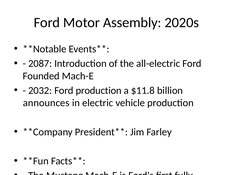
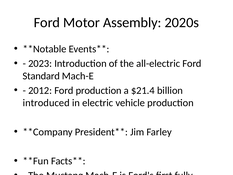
2087: 2087 -> 2023
Founded: Founded -> Standard
2032: 2032 -> 2012
$11.8: $11.8 -> $21.4
announces: announces -> introduced
